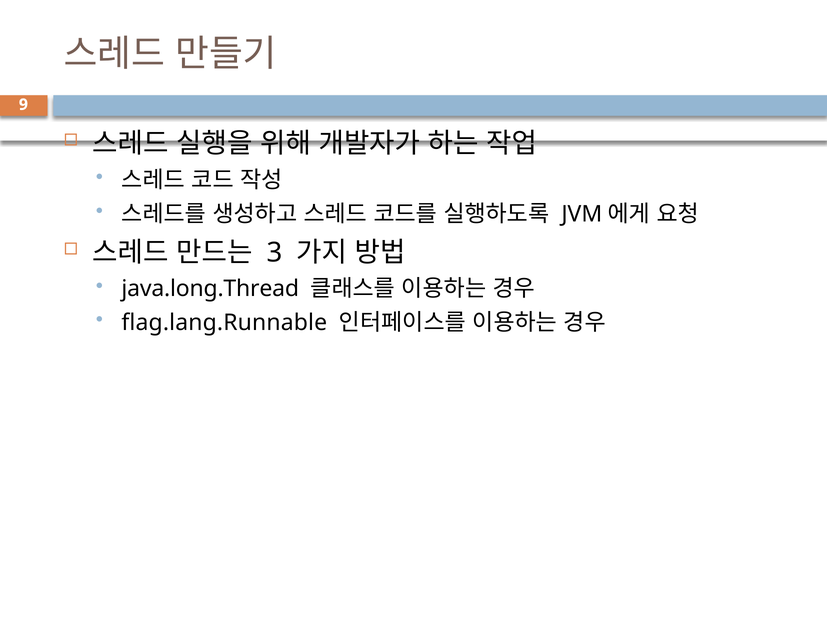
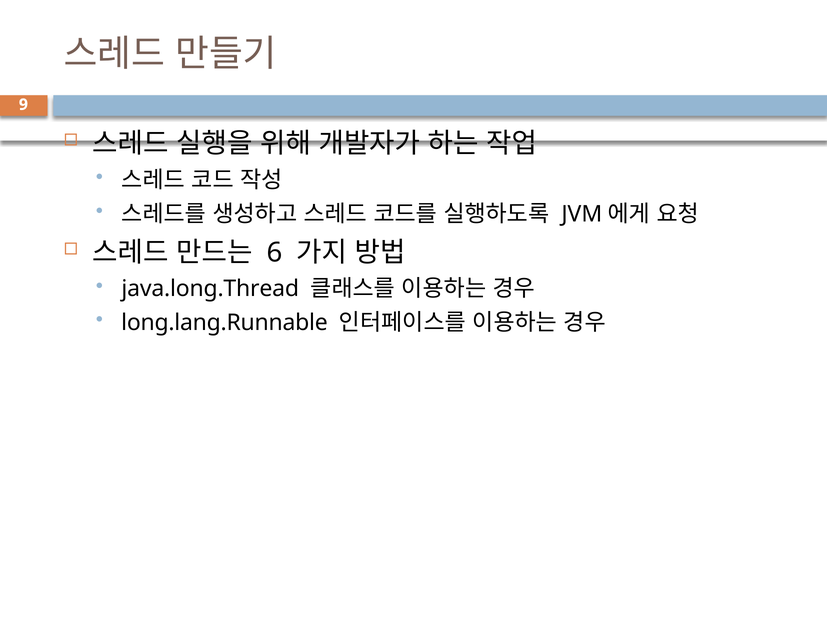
3: 3 -> 6
flag.lang.Runnable: flag.lang.Runnable -> long.lang.Runnable
